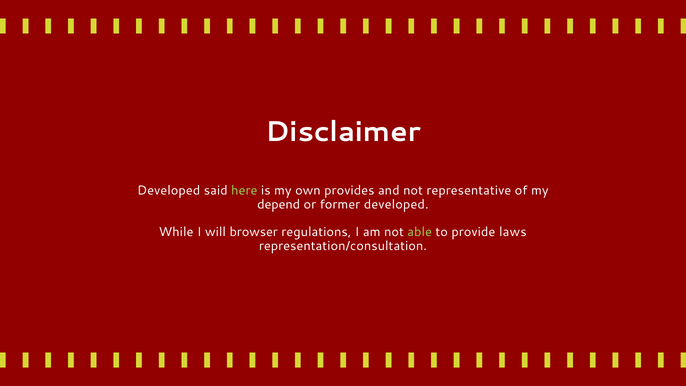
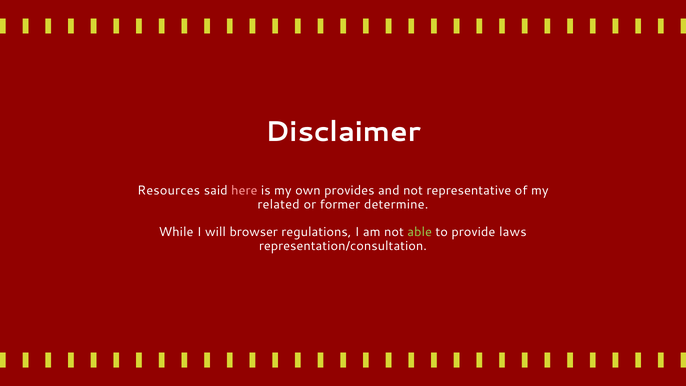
Developed at (169, 190): Developed -> Resources
here colour: light green -> pink
depend: depend -> related
former developed: developed -> determine
